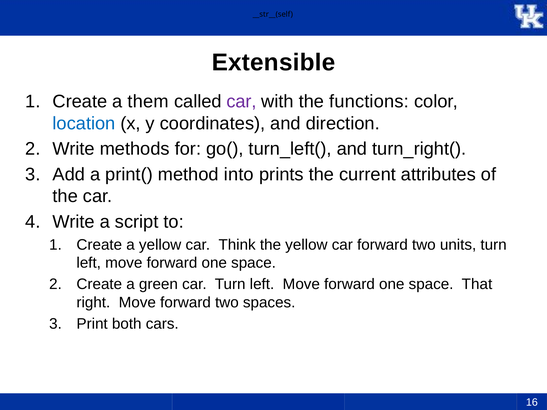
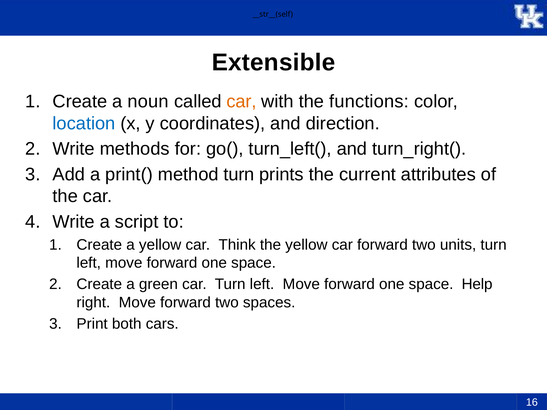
them: them -> noun
car at (242, 102) colour: purple -> orange
method into: into -> turn
That: That -> Help
